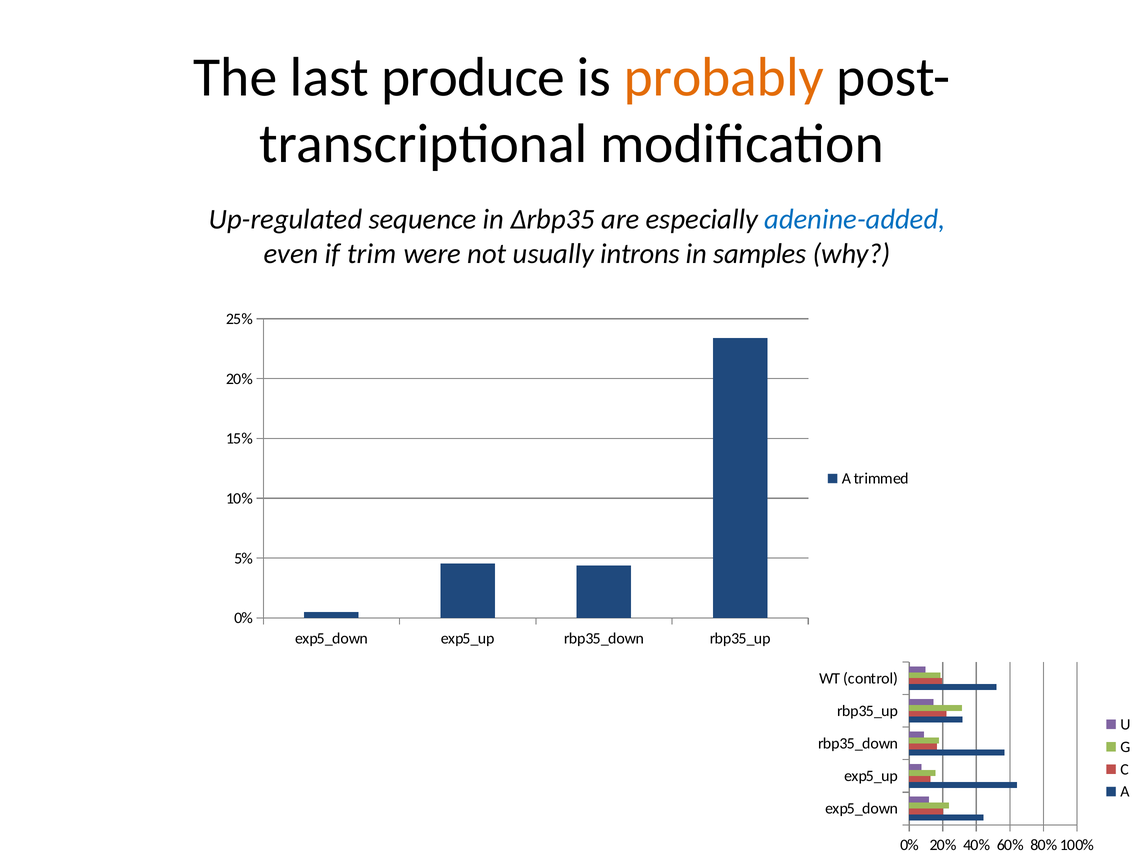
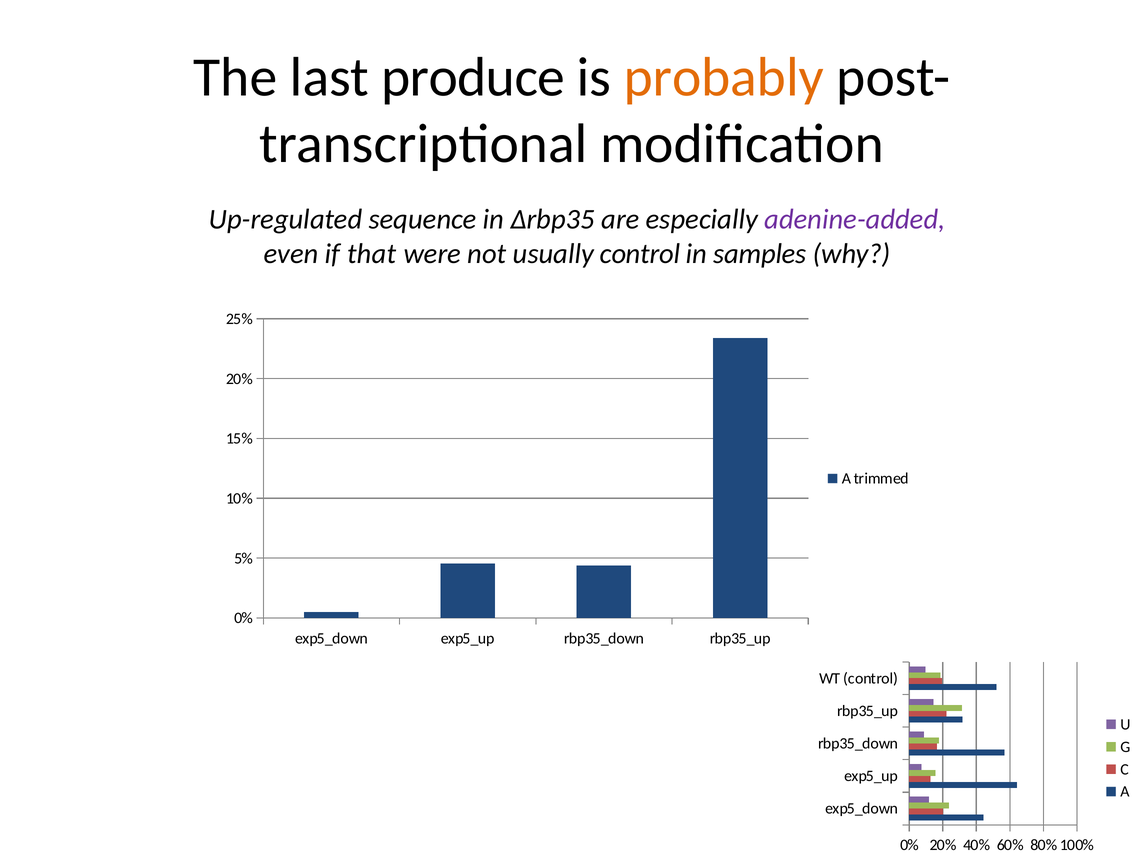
adenine-added colour: blue -> purple
trim: trim -> that
usually introns: introns -> control
